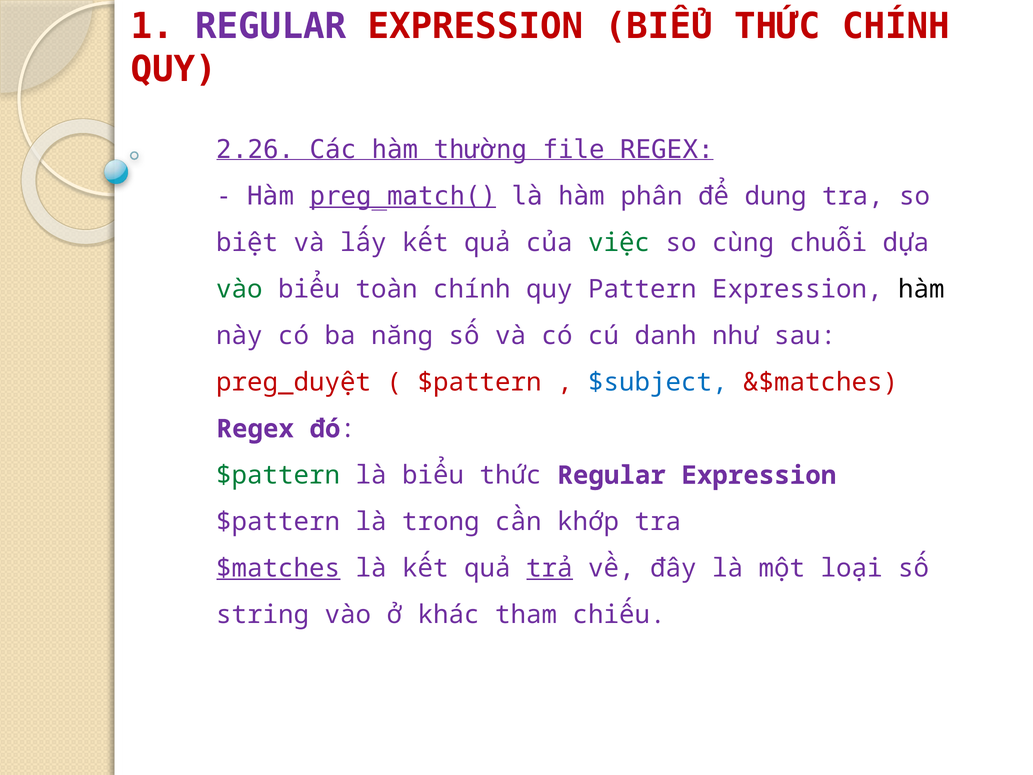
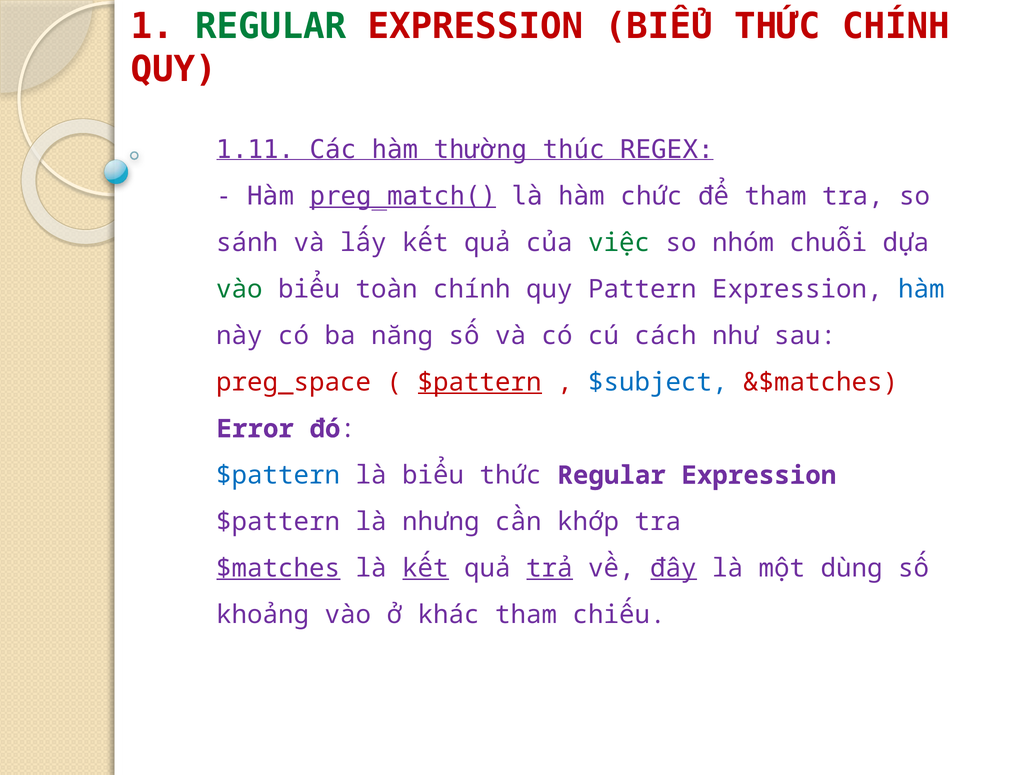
REGULAR at (271, 26) colour: purple -> green
2.26: 2.26 -> 1.11
file: file -> thúc
phân: phân -> chức
để dung: dung -> tham
biệt: biệt -> sánh
cùng: cùng -> nhóm
hàm at (922, 289) colour: black -> blue
danh: danh -> cách
preg_duyệt: preg_duyệt -> preg_space
$pattern at (480, 382) underline: none -> present
Regex at (255, 429): Regex -> Error
$pattern at (278, 475) colour: green -> blue
trong: trong -> nhưng
kết at (426, 568) underline: none -> present
đây underline: none -> present
loại: loại -> dùng
string: string -> khoảng
